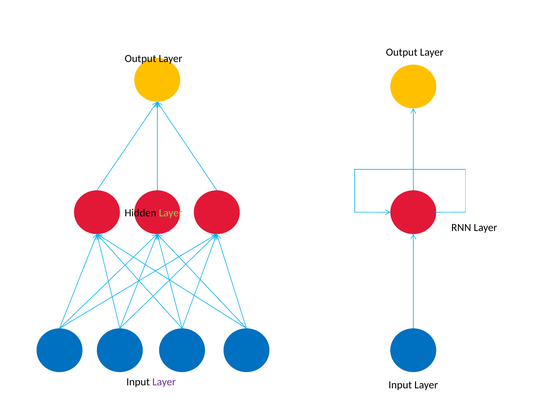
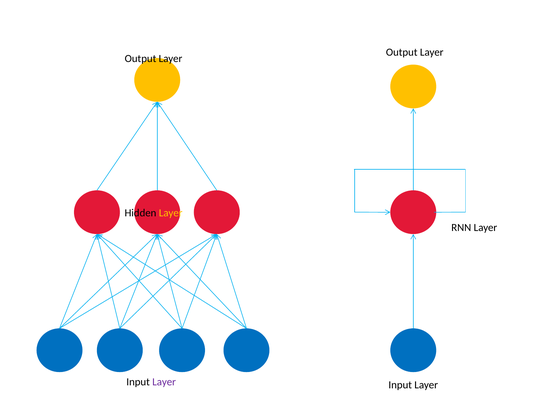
Layer at (171, 213) colour: light green -> yellow
